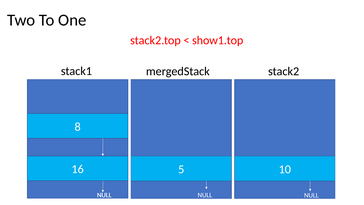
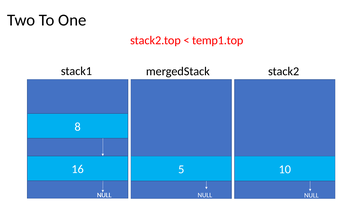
show1.top: show1.top -> temp1.top
